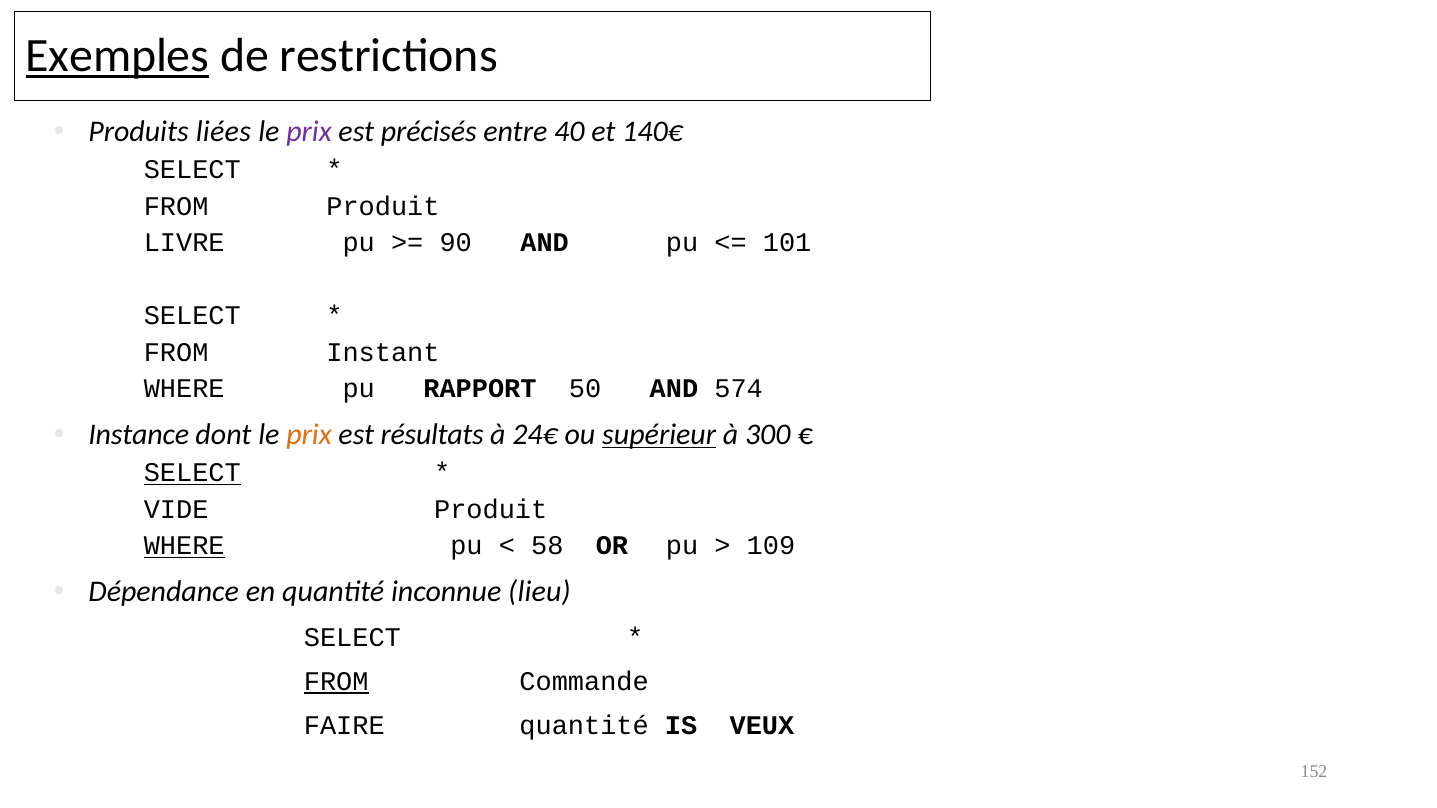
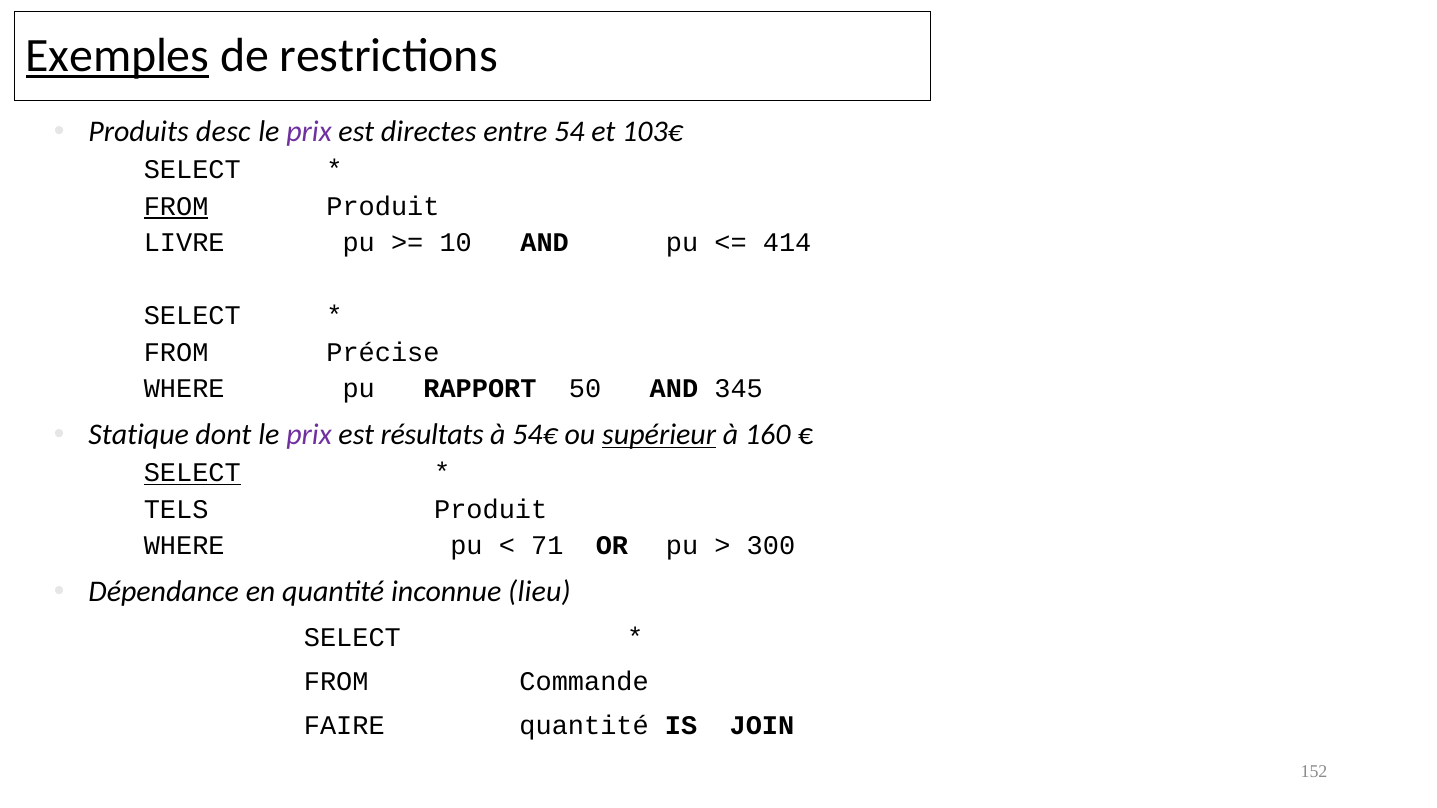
liées: liées -> desc
précisés: précisés -> directes
40: 40 -> 54
140€: 140€ -> 103€
FROM at (176, 206) underline: none -> present
90: 90 -> 10
101: 101 -> 414
Instant: Instant -> Précise
574: 574 -> 345
Instance: Instance -> Statique
prix at (309, 435) colour: orange -> purple
24€: 24€ -> 54€
300: 300 -> 160
VIDE: VIDE -> TELS
WHERE at (184, 546) underline: present -> none
58: 58 -> 71
109: 109 -> 300
FROM at (336, 682) underline: present -> none
VEUX: VEUX -> JOIN
